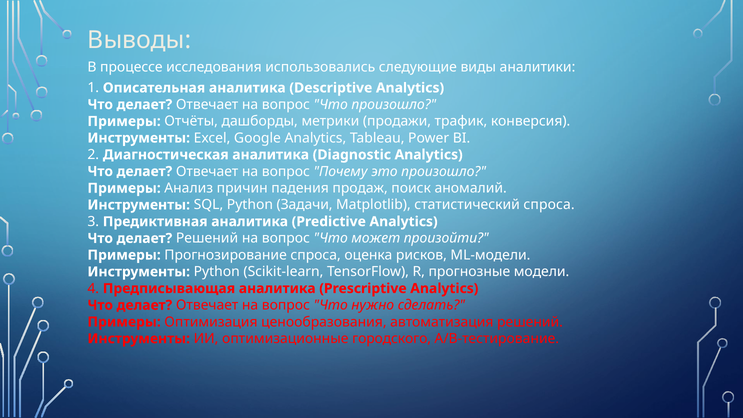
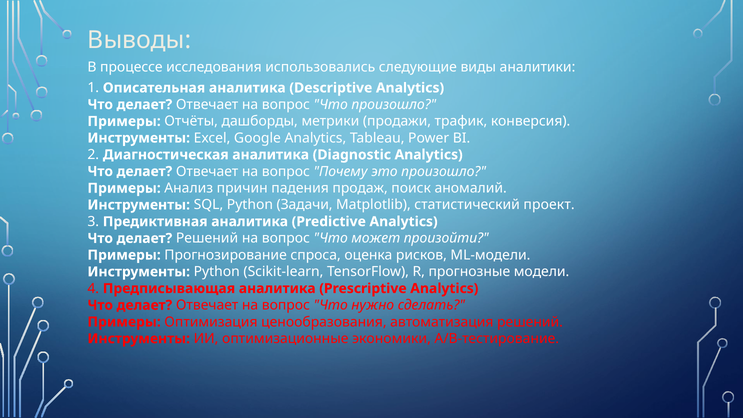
статистический спроса: спроса -> проект
городского: городского -> экономики
